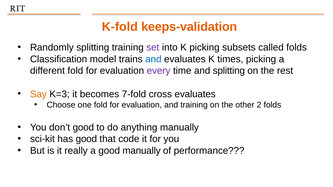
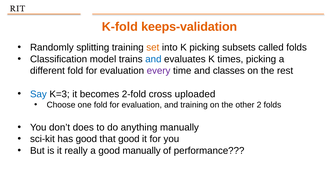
set colour: purple -> orange
and splitting: splitting -> classes
Say colour: orange -> blue
7-fold: 7-fold -> 2-fold
cross evaluates: evaluates -> uploaded
don’t good: good -> does
that code: code -> good
